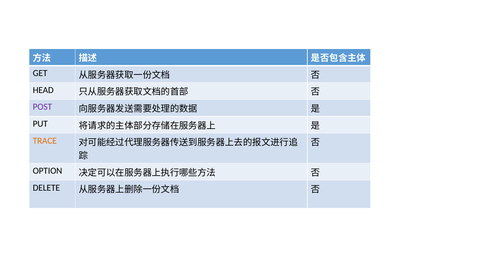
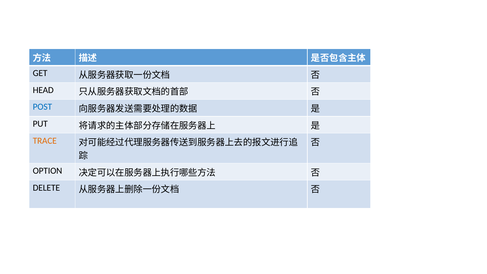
POST colour: purple -> blue
